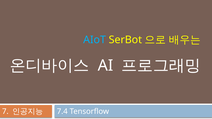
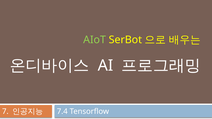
AIoT colour: light blue -> light green
